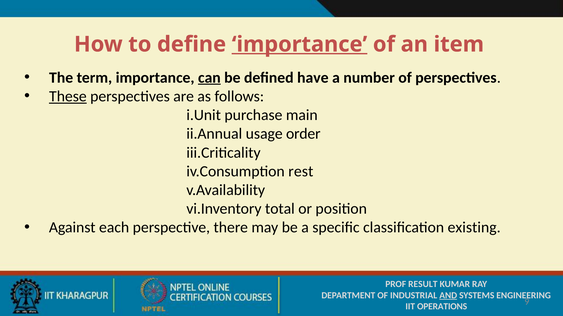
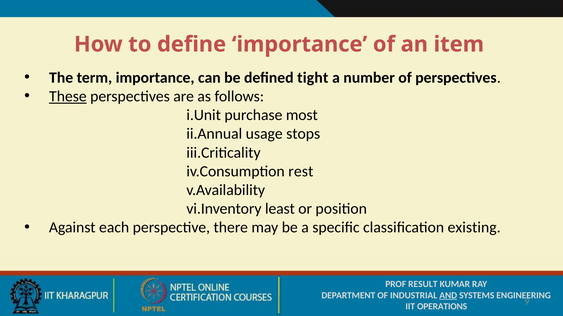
importance at (300, 44) underline: present -> none
can underline: present -> none
have: have -> tight
main: main -> most
order: order -> stops
total: total -> least
